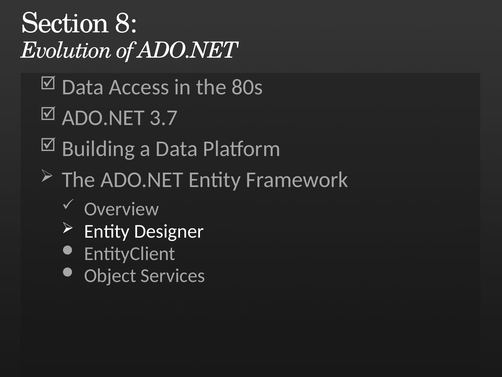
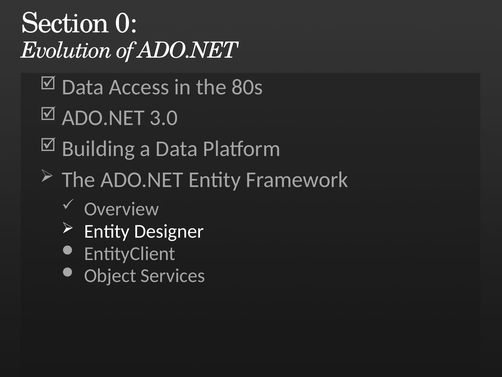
8: 8 -> 0
3.7: 3.7 -> 3.0
